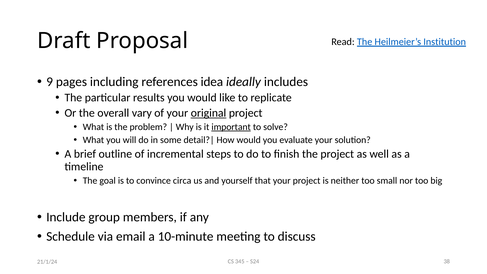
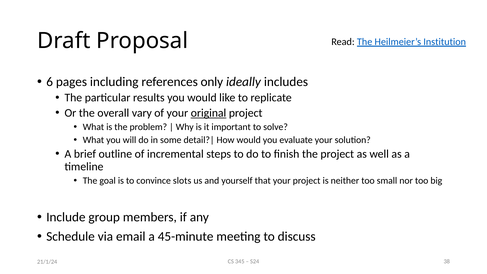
9: 9 -> 6
idea: idea -> only
important underline: present -> none
circa: circa -> slots
10-minute: 10-minute -> 45-minute
